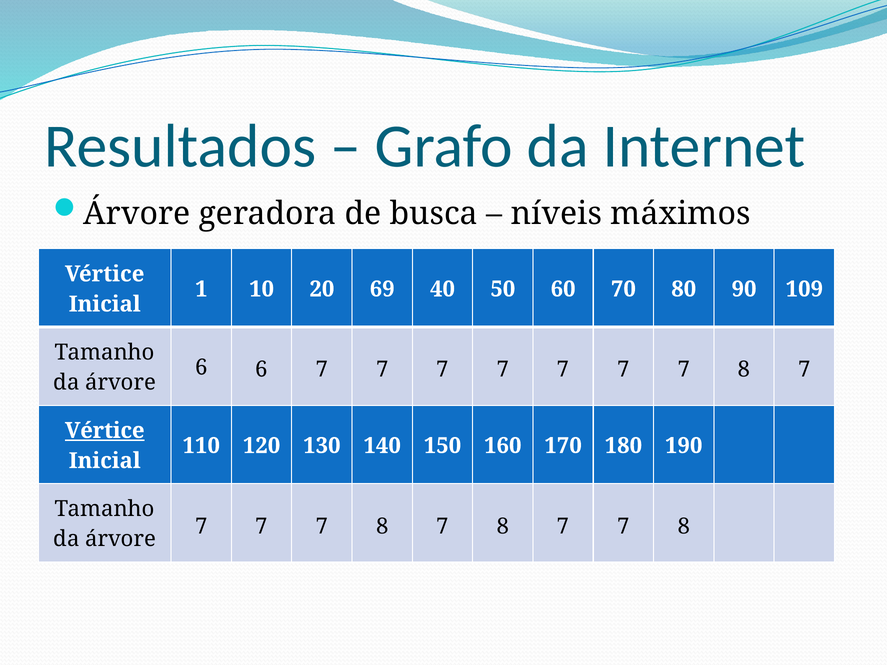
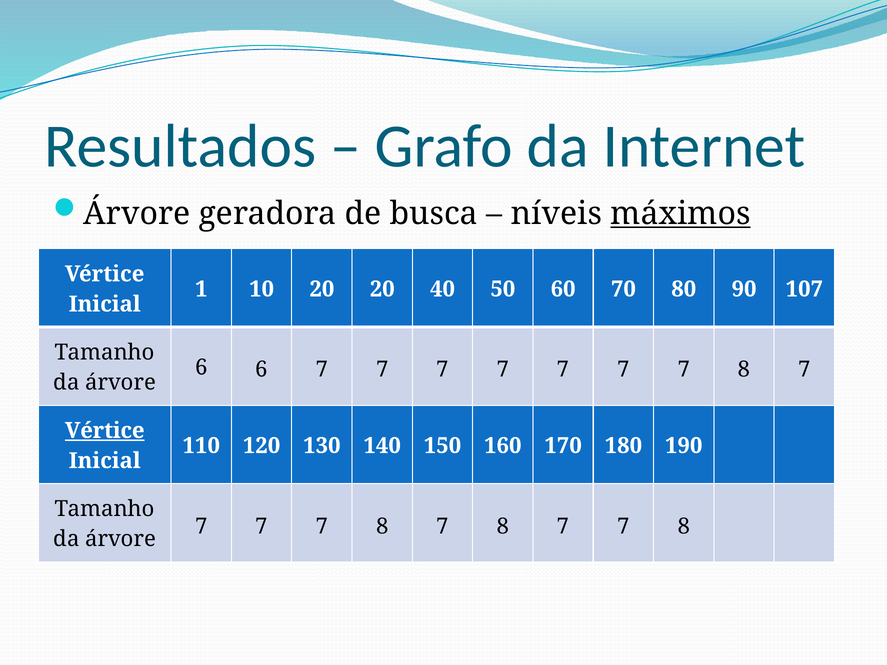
máximos underline: none -> present
20 69: 69 -> 20
109: 109 -> 107
